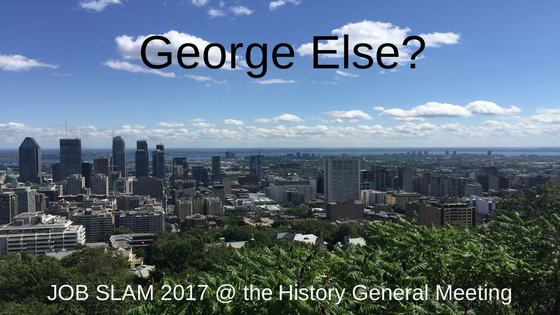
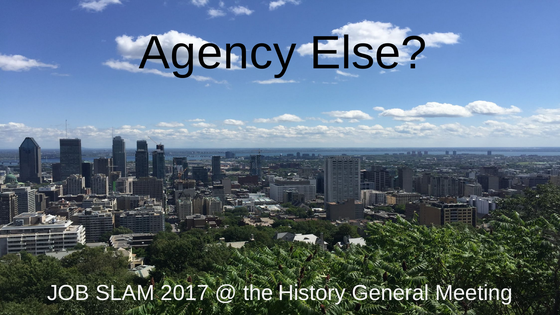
George: George -> Agency
